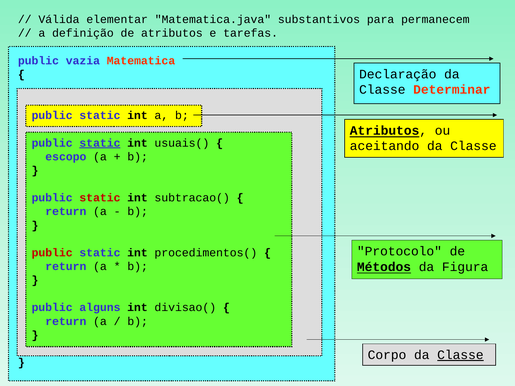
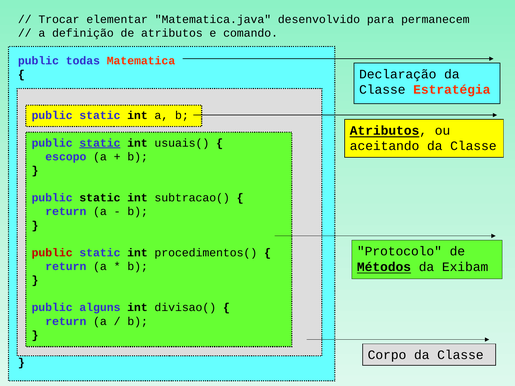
Válida: Válida -> Trocar
substantivos: substantivos -> desenvolvido
tarefas: tarefas -> comando
vazia: vazia -> todas
Determinar: Determinar -> Estratégia
static at (100, 198) colour: red -> black
Figura: Figura -> Exibam
Classe at (460, 355) underline: present -> none
